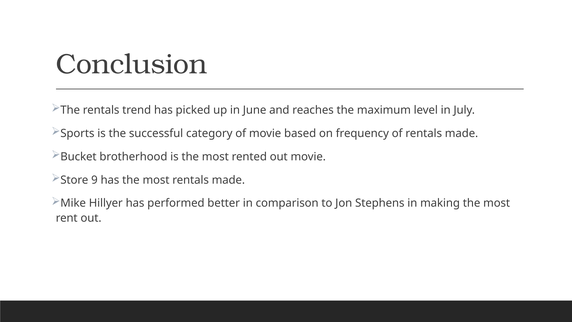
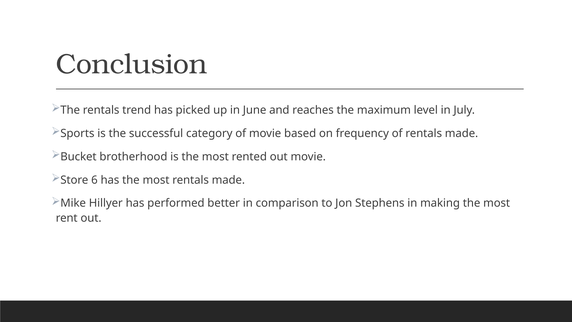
9: 9 -> 6
